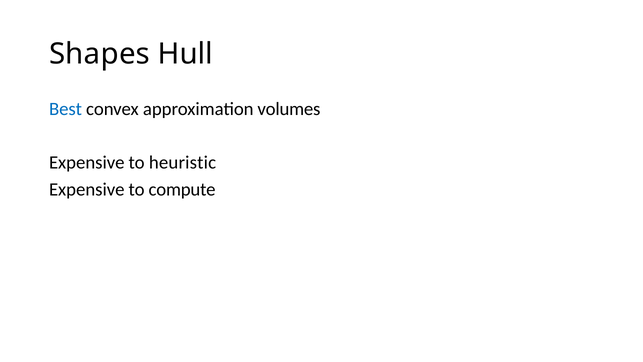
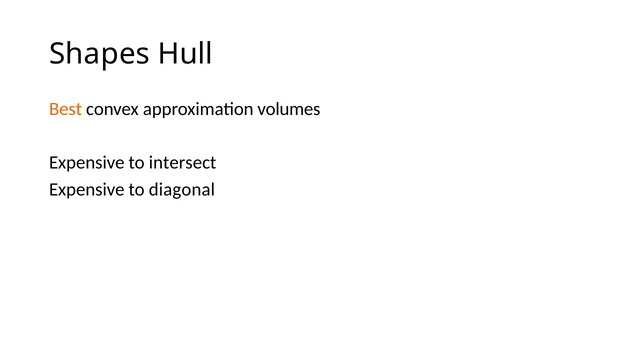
Best colour: blue -> orange
heuristic: heuristic -> intersect
compute: compute -> diagonal
